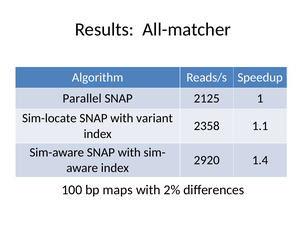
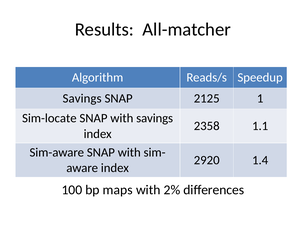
Parallel at (82, 99): Parallel -> Savings
with variant: variant -> savings
